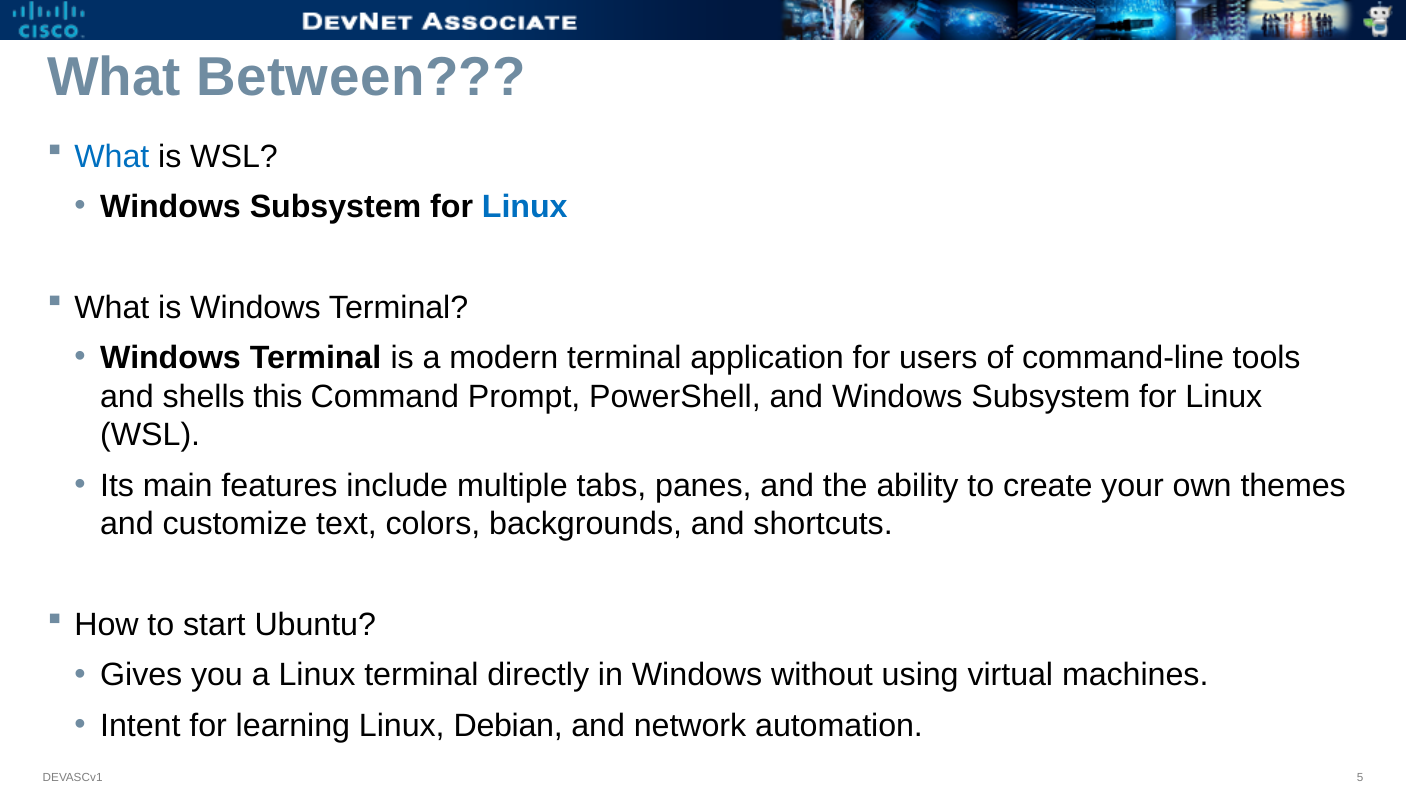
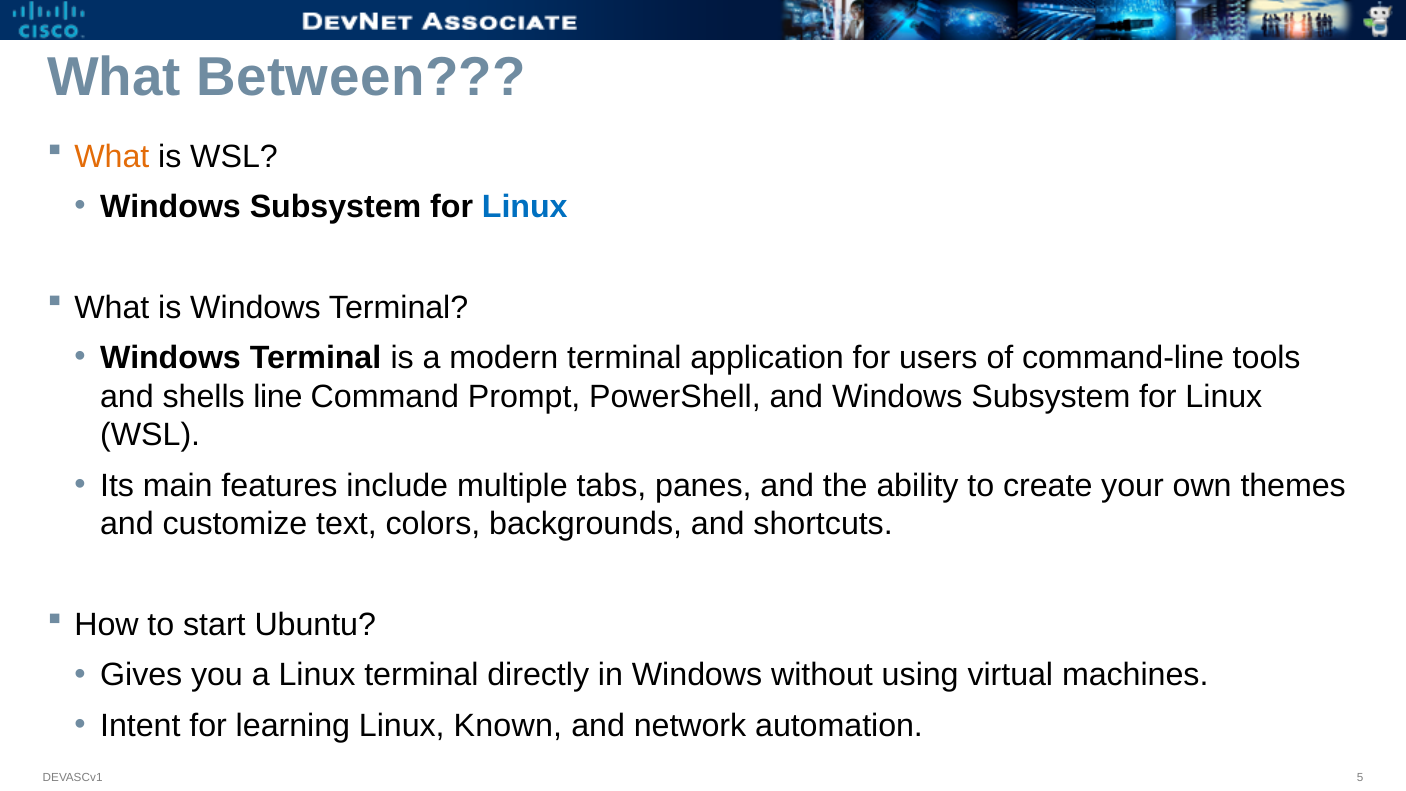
What at (112, 156) colour: blue -> orange
this: this -> line
Debian: Debian -> Known
